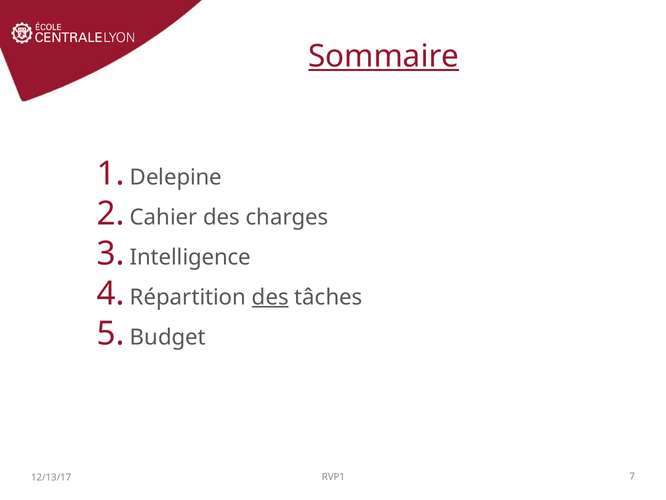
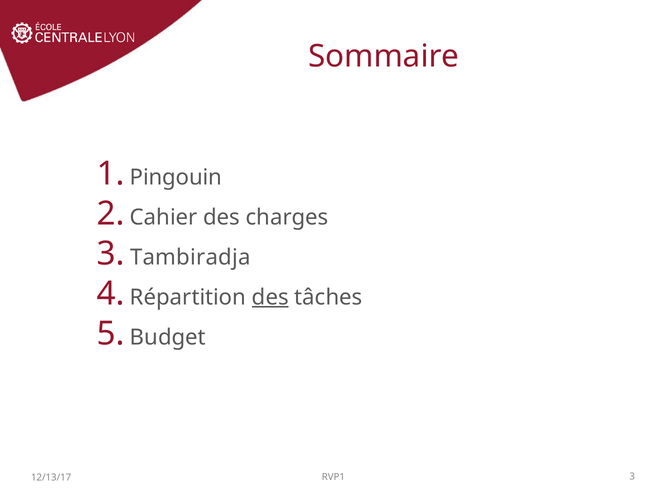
Sommaire underline: present -> none
Delepine: Delepine -> Pingouin
Intelligence: Intelligence -> Tambiradja
RVP1 7: 7 -> 3
